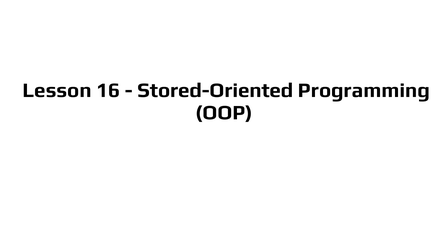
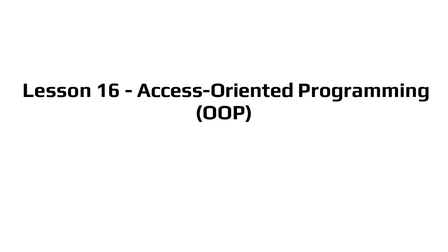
Stored-Oriented: Stored-Oriented -> Access-Oriented
